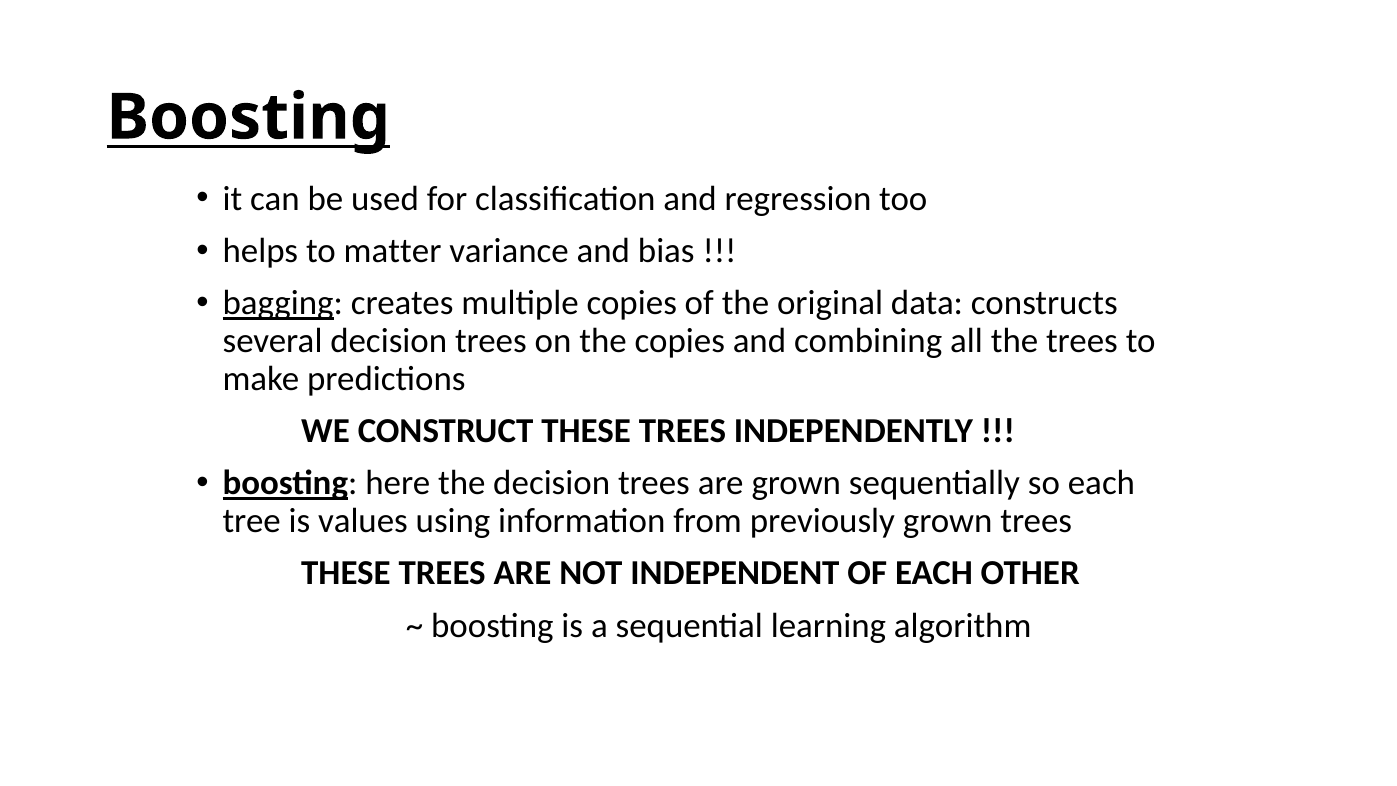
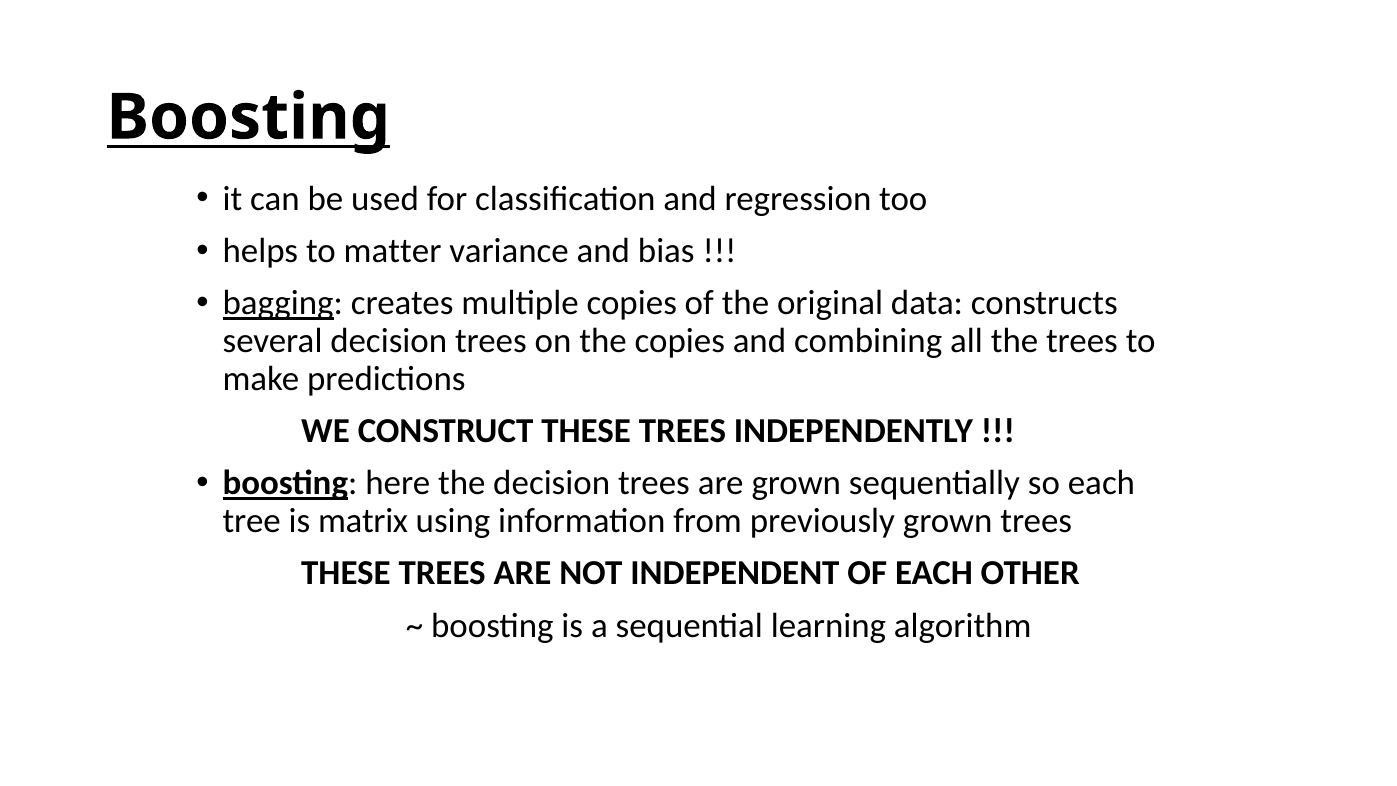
values: values -> matrix
